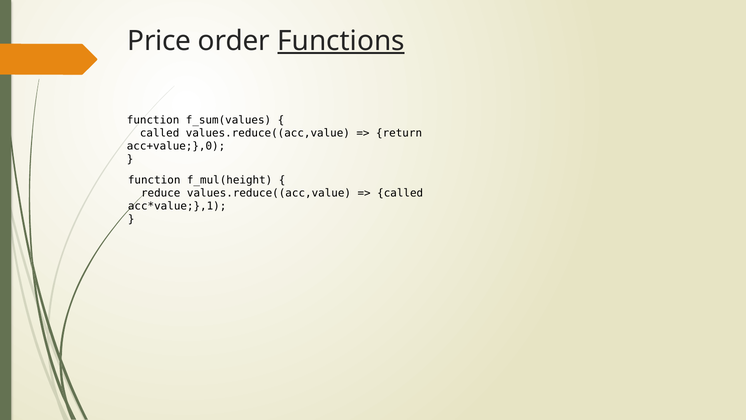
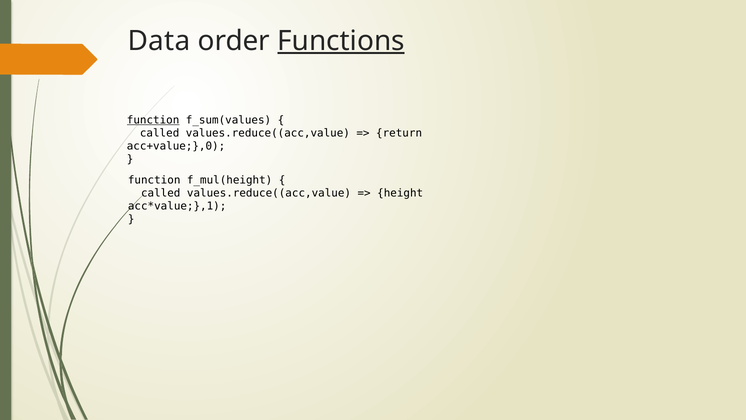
Price: Price -> Data
function at (153, 120) underline: none -> present
reduce at (161, 193): reduce -> called
called at (400, 193): called -> height
